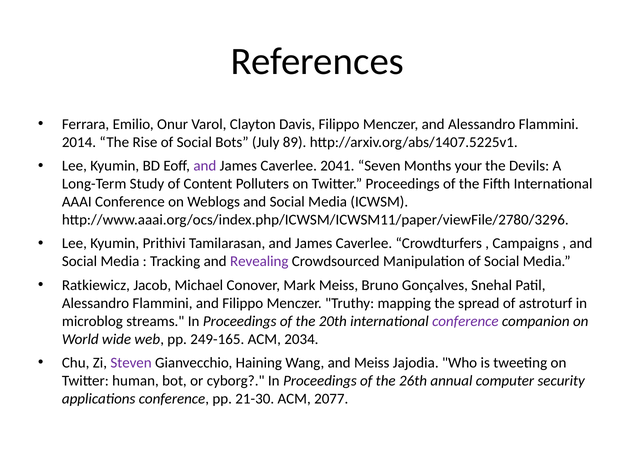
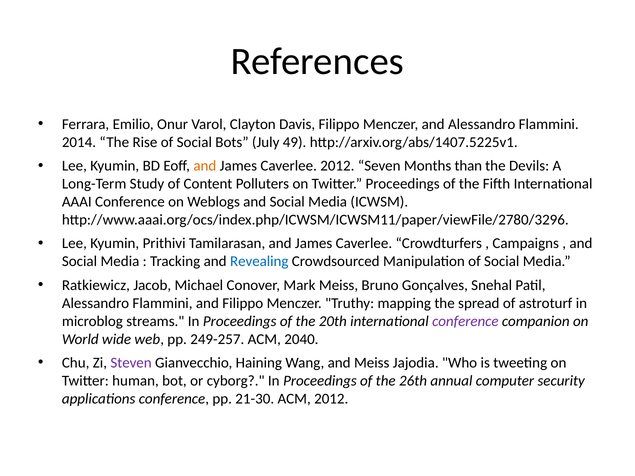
89: 89 -> 49
and at (205, 166) colour: purple -> orange
Caverlee 2041: 2041 -> 2012
your: your -> than
Revealing colour: purple -> blue
249-165: 249-165 -> 249-257
2034: 2034 -> 2040
ACM 2077: 2077 -> 2012
